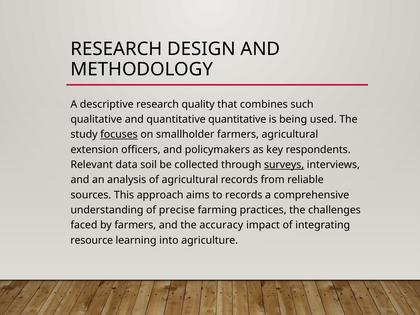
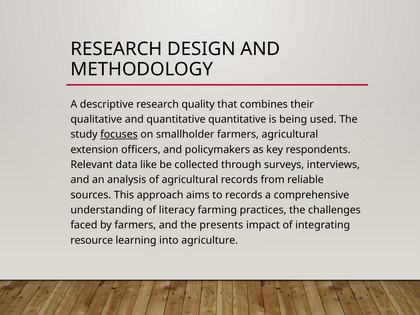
such: such -> their
soil: soil -> like
surveys underline: present -> none
precise: precise -> literacy
accuracy: accuracy -> presents
